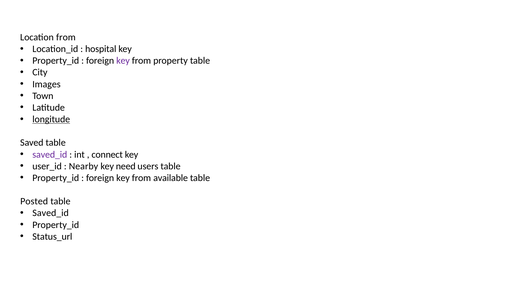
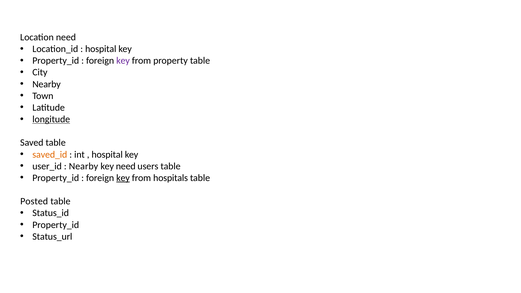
Location from: from -> need
Images at (46, 84): Images -> Nearby
saved_id at (50, 155) colour: purple -> orange
connect at (107, 155): connect -> hospital
key at (123, 178) underline: none -> present
available: available -> hospitals
Saved_id at (51, 213): Saved_id -> Status_id
